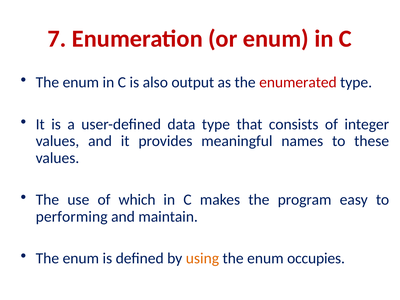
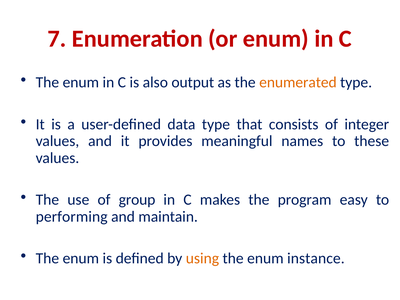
enumerated colour: red -> orange
which: which -> group
occupies: occupies -> instance
